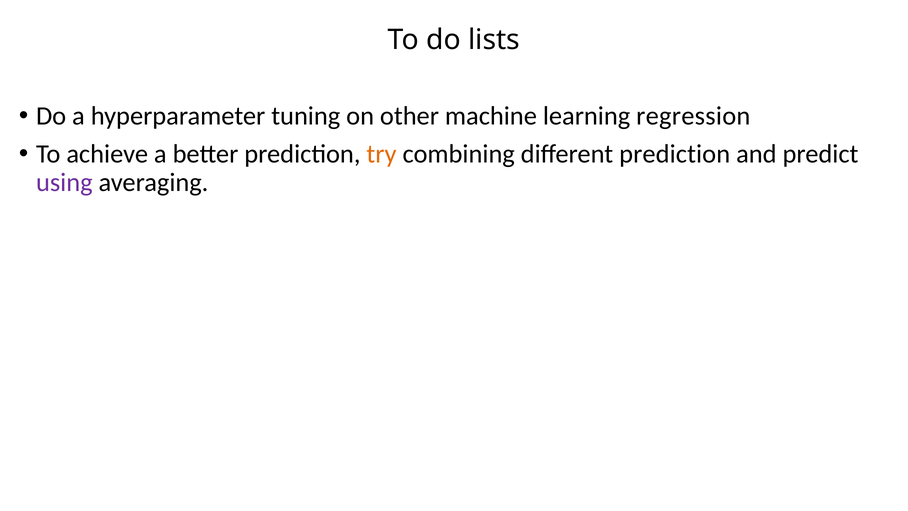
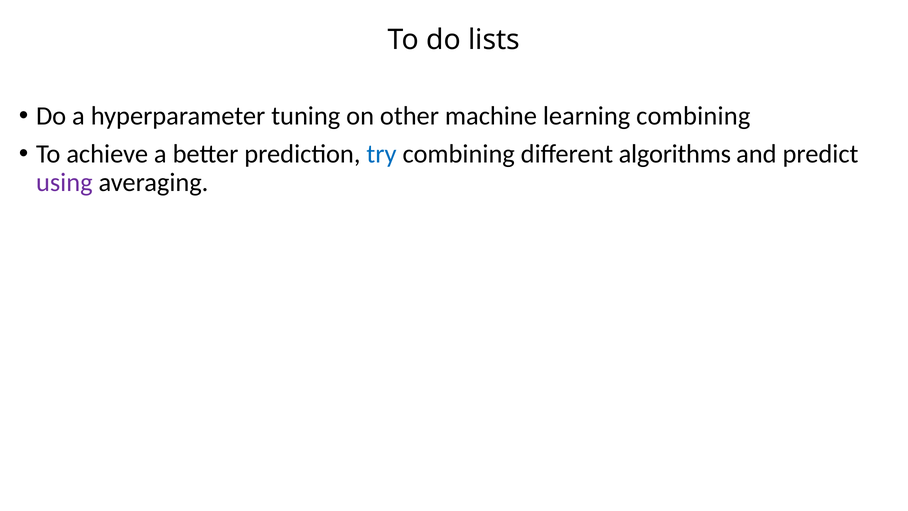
learning regression: regression -> combining
try colour: orange -> blue
different prediction: prediction -> algorithms
